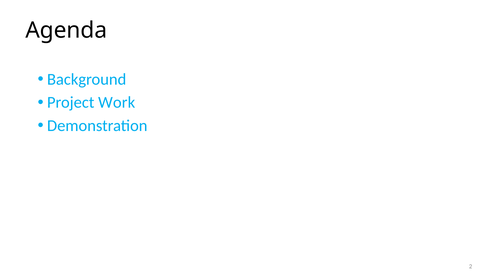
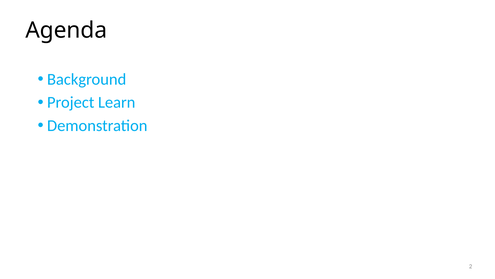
Work: Work -> Learn
